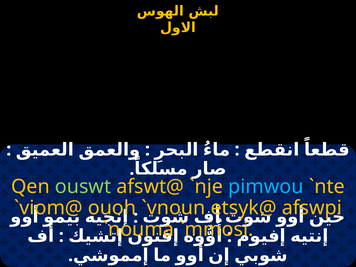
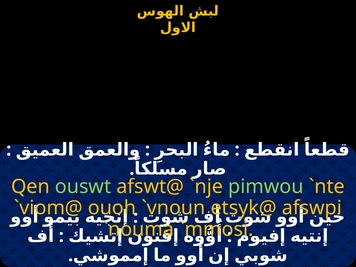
pimwou colour: light blue -> light green
